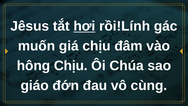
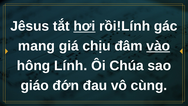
muốn: muốn -> mang
vào underline: none -> present
hông Chịu: Chịu -> Lính
